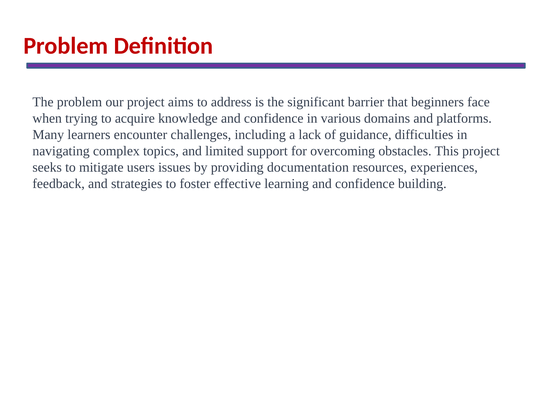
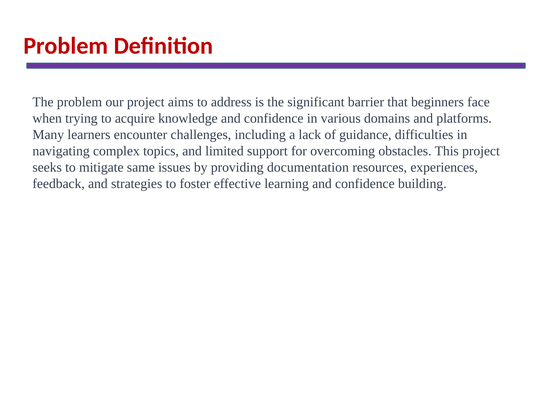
users: users -> same
